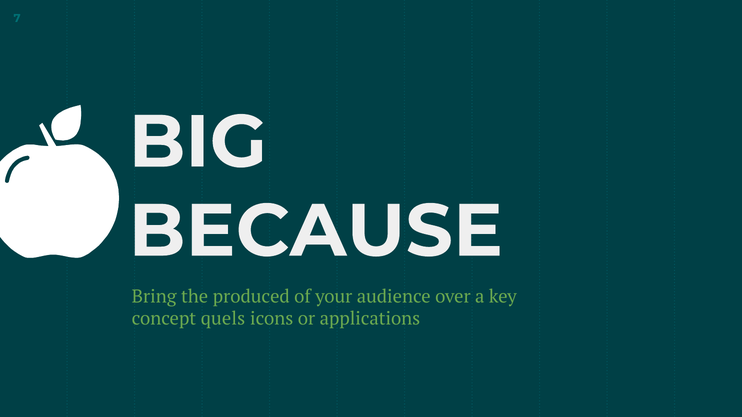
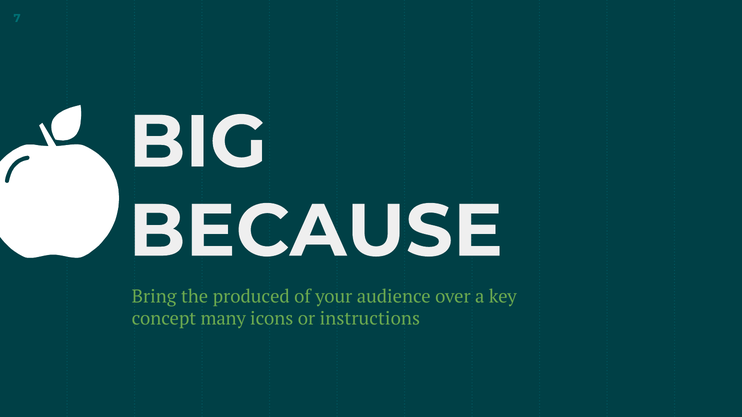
quels: quels -> many
applications: applications -> instructions
